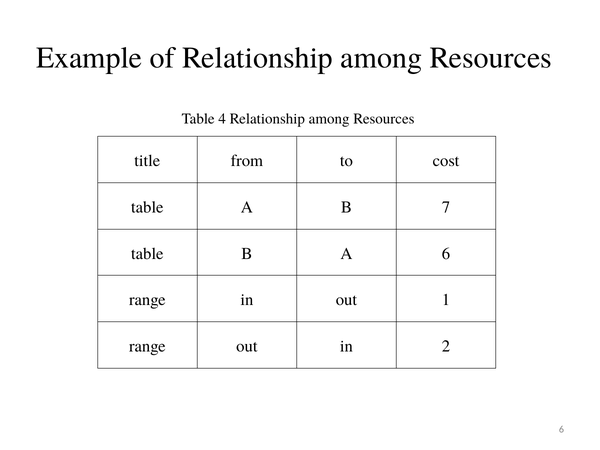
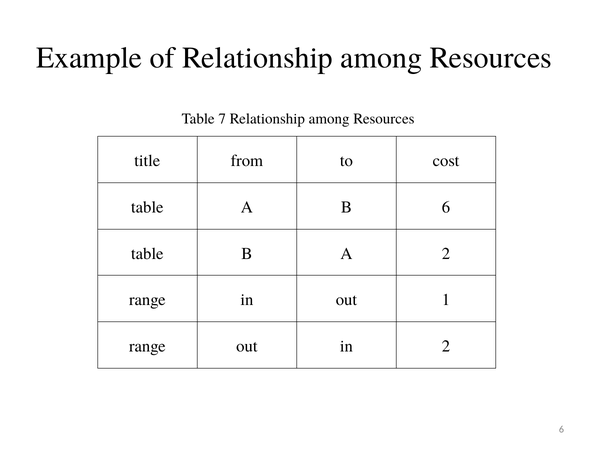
4: 4 -> 7
B 7: 7 -> 6
A 6: 6 -> 2
